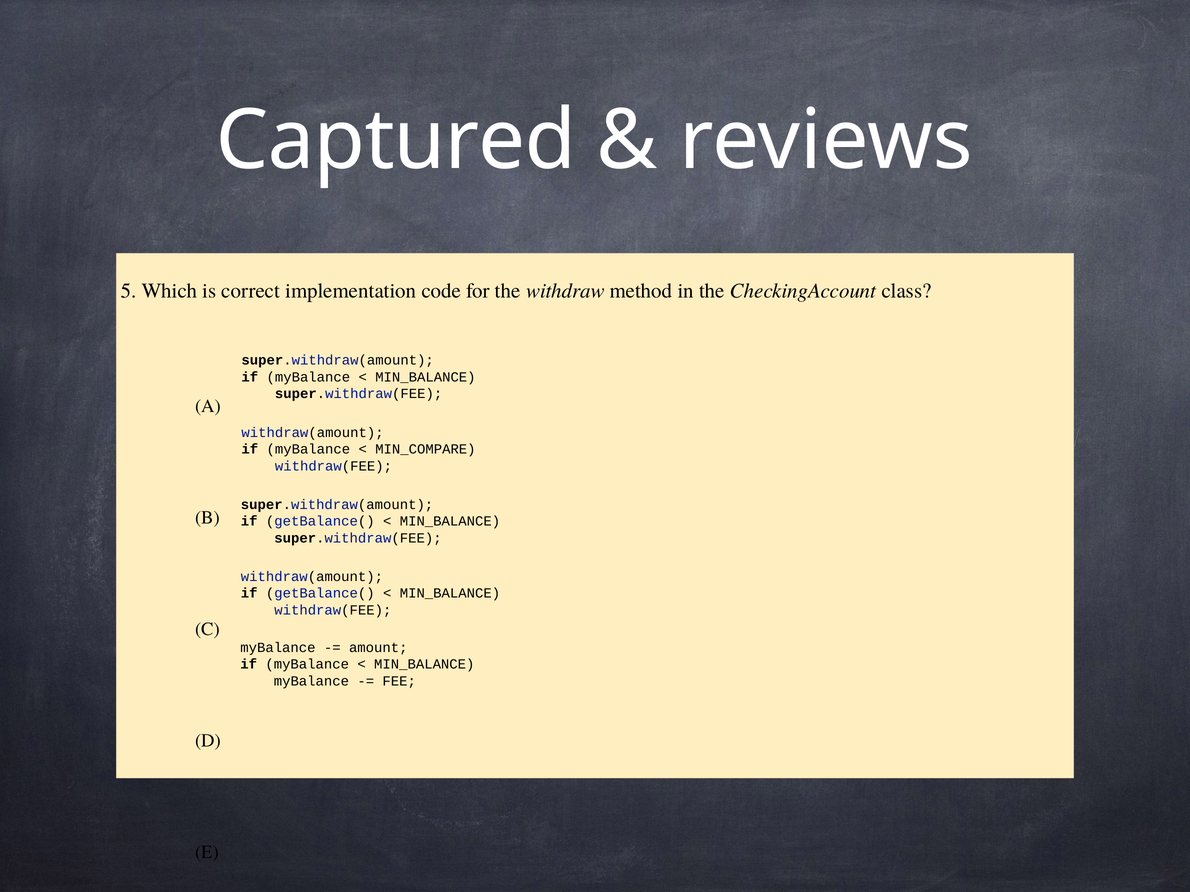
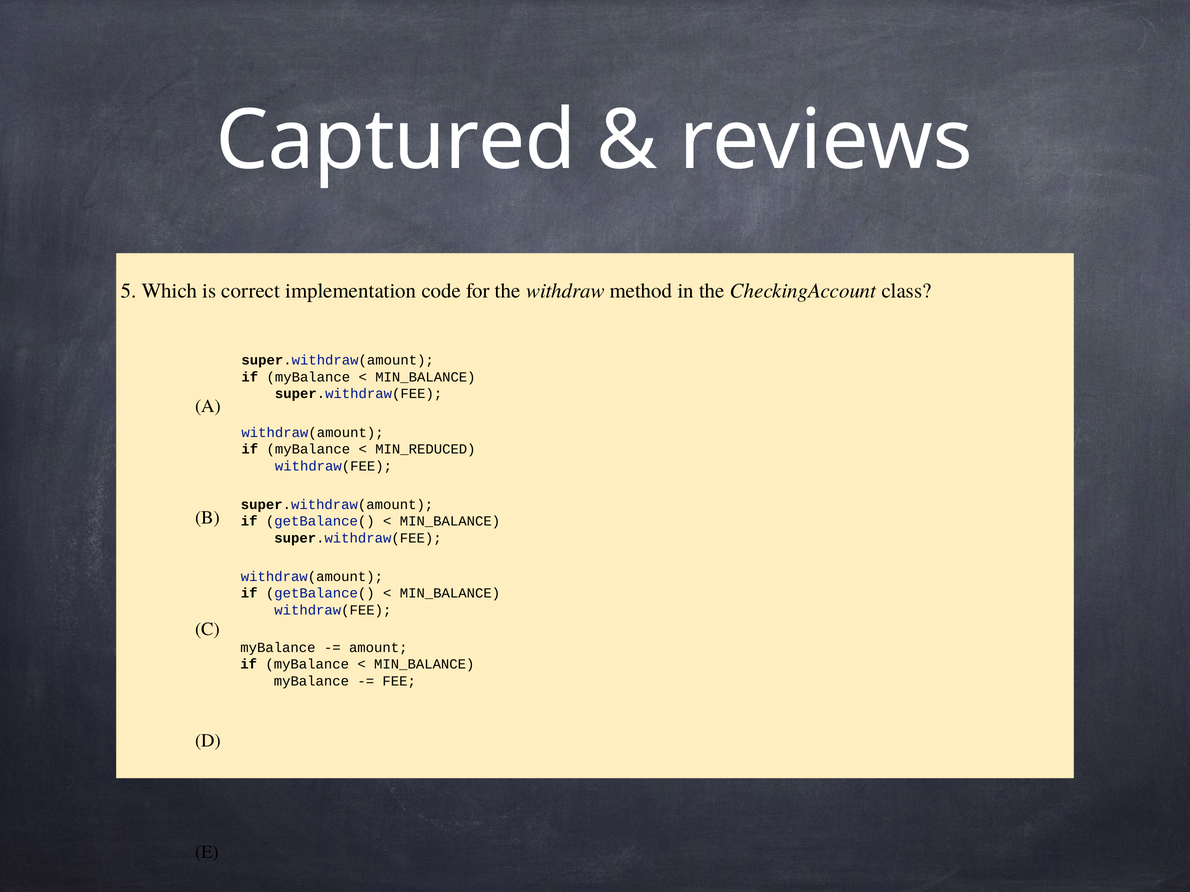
MIN_COMPARE: MIN_COMPARE -> MIN_REDUCED
